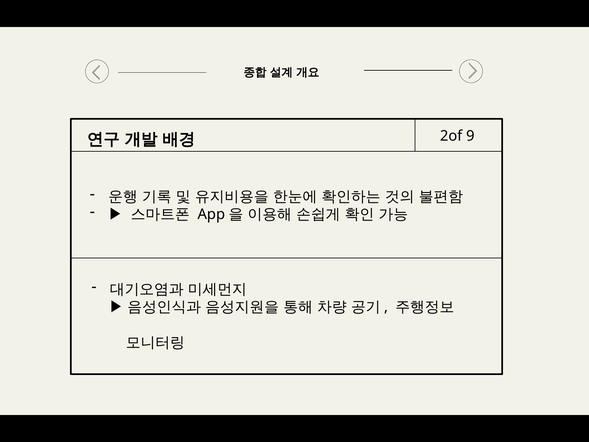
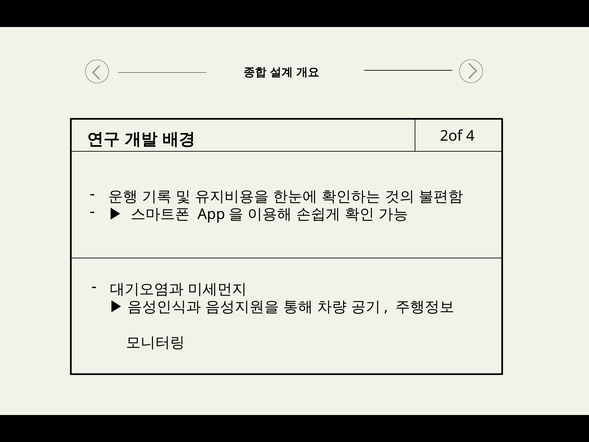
9: 9 -> 4
